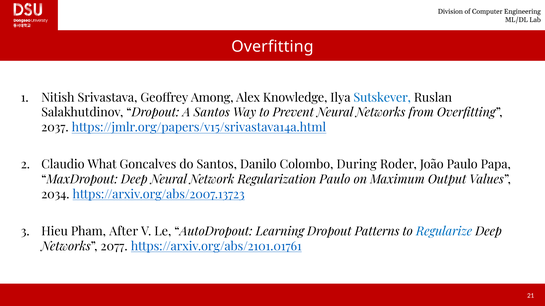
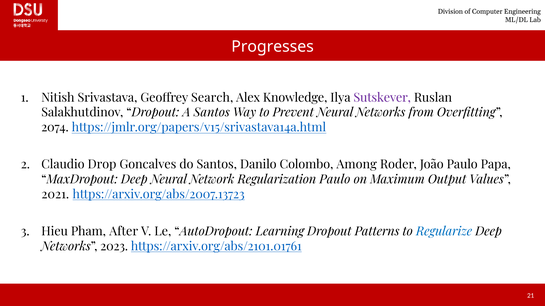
Overfitting at (272, 47): Overfitting -> Progresses
Among: Among -> Search
Sutskever colour: blue -> purple
2037: 2037 -> 2074
What: What -> Drop
During: During -> Among
2034: 2034 -> 2021
2077: 2077 -> 2023
